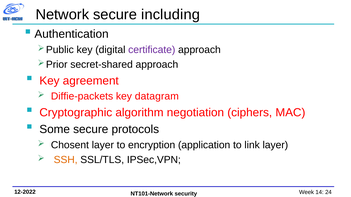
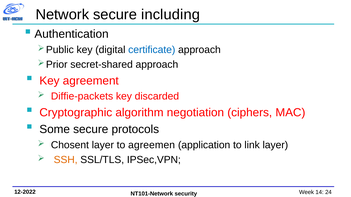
certificate colour: purple -> blue
datagram: datagram -> discarded
encryption: encryption -> agreemen
